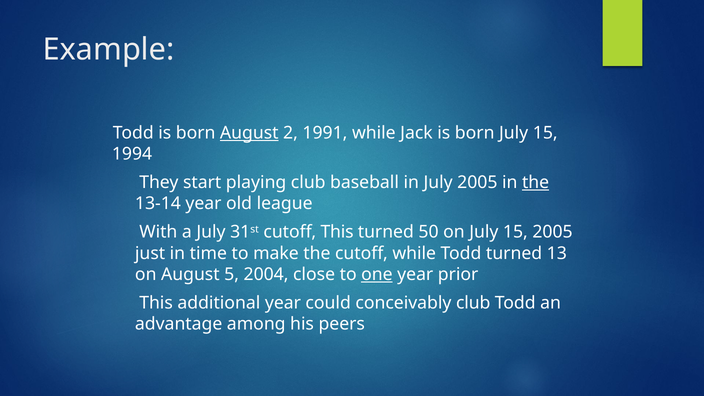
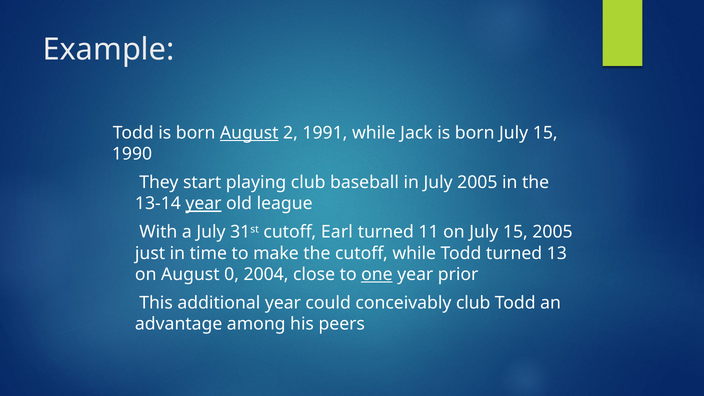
1994: 1994 -> 1990
the at (536, 183) underline: present -> none
year at (203, 204) underline: none -> present
This: This -> Earl
50: 50 -> 11
5: 5 -> 0
